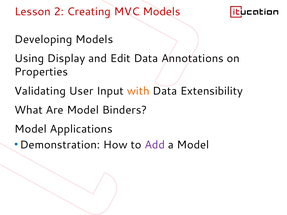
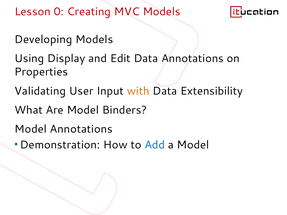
2: 2 -> 0
Model Applications: Applications -> Annotations
Add colour: purple -> blue
